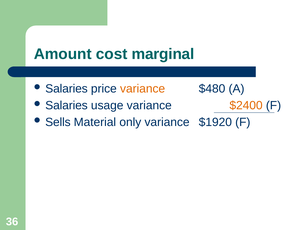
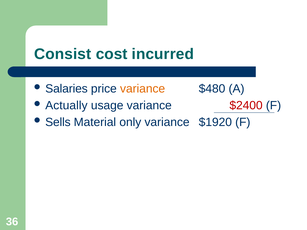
Amount: Amount -> Consist
marginal: marginal -> incurred
Salaries at (67, 106): Salaries -> Actually
$2400 colour: orange -> red
